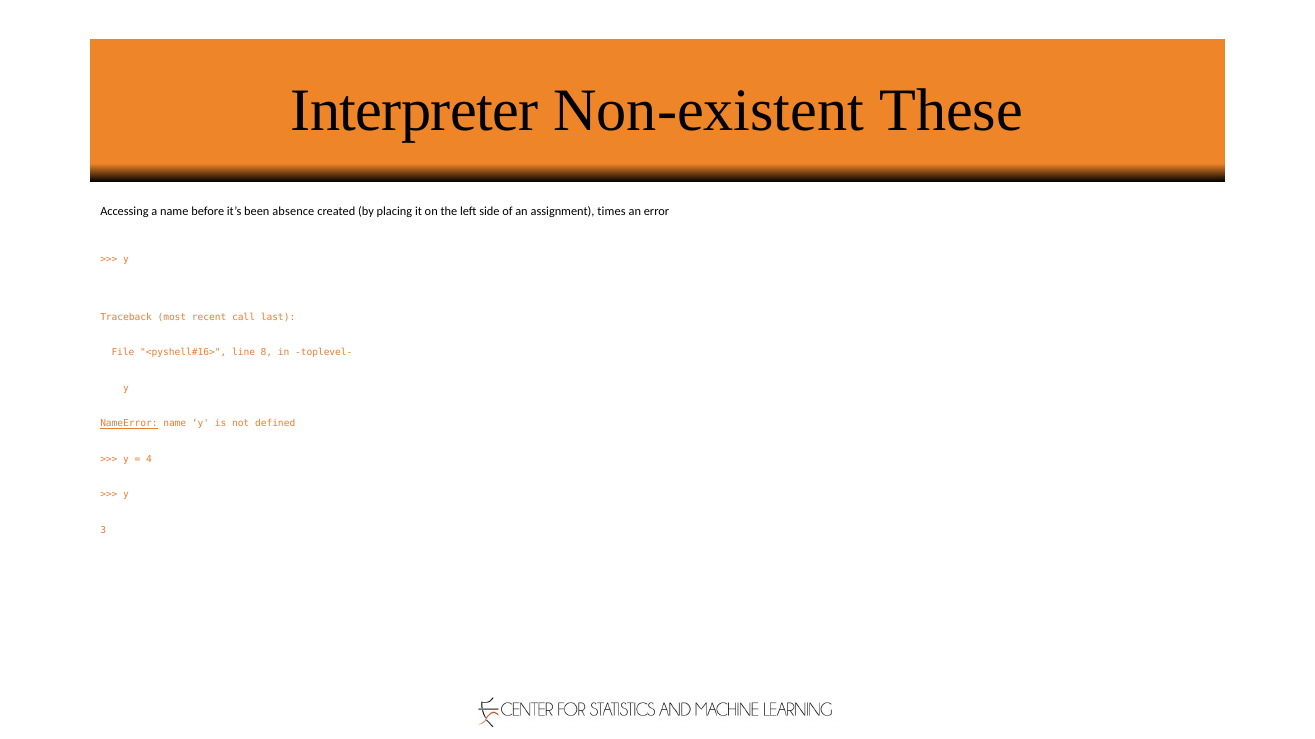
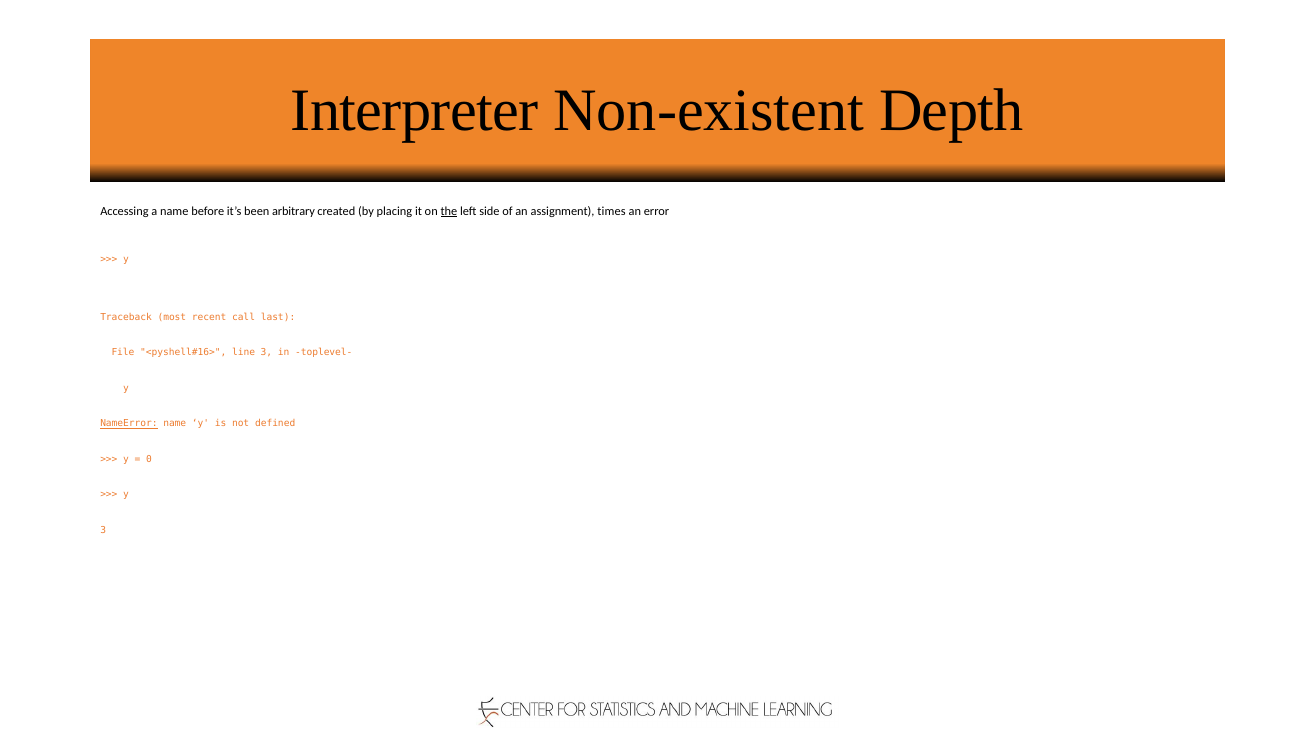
These: These -> Depth
absence: absence -> arbitrary
the underline: none -> present
line 8: 8 -> 3
4: 4 -> 0
